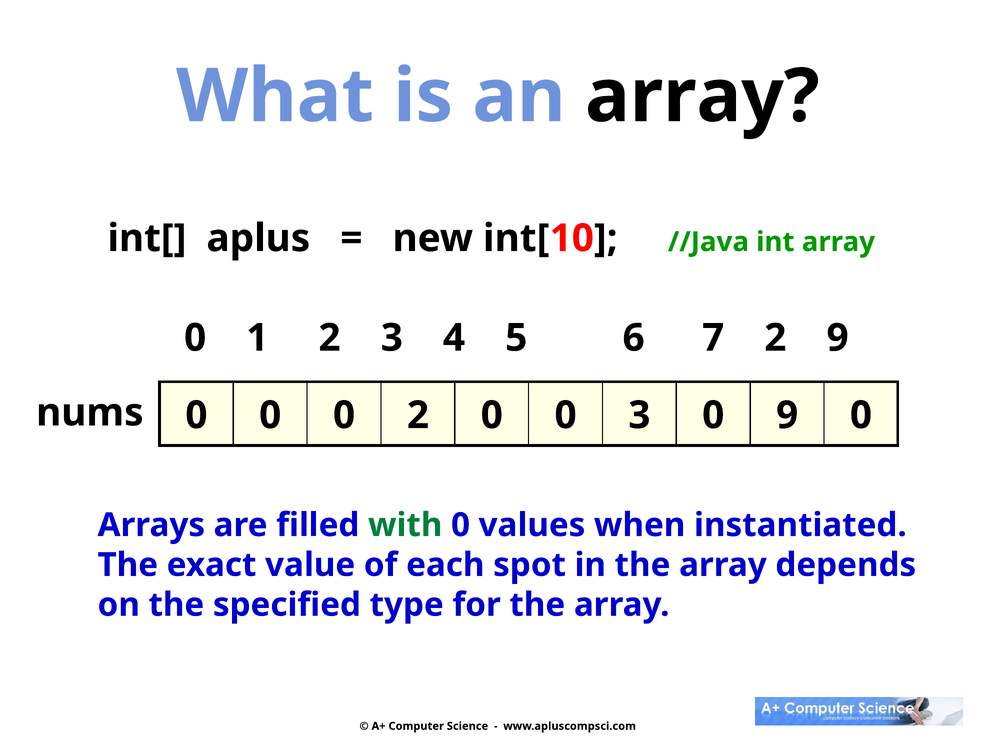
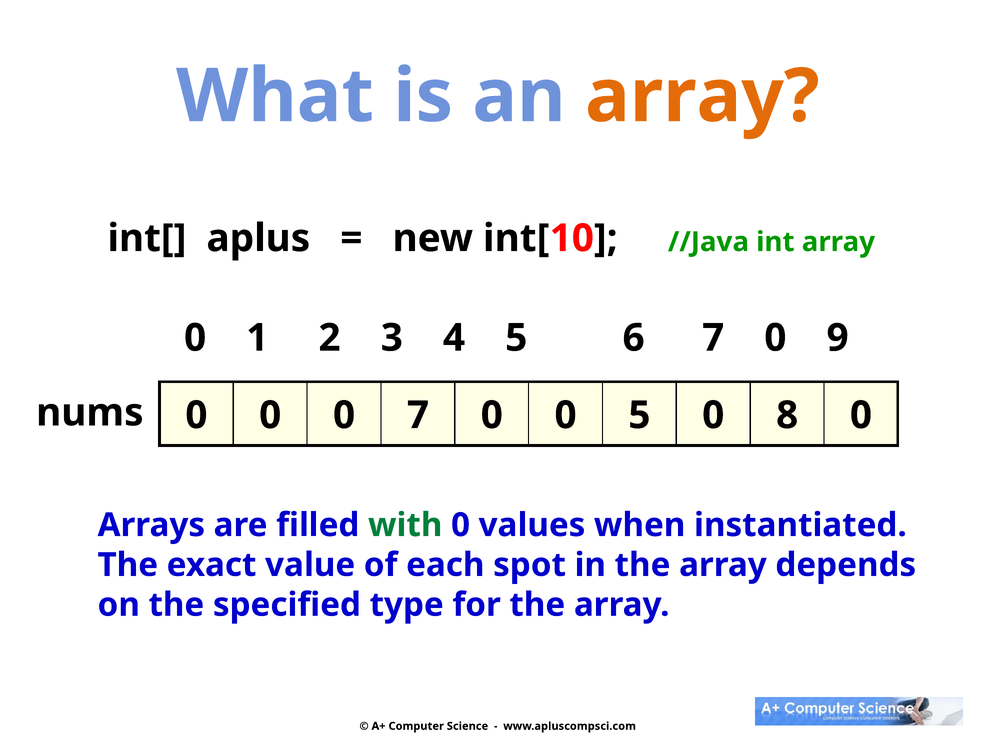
array at (702, 96) colour: black -> orange
6 7 2: 2 -> 0
0 2: 2 -> 7
0 3: 3 -> 5
0 9: 9 -> 8
